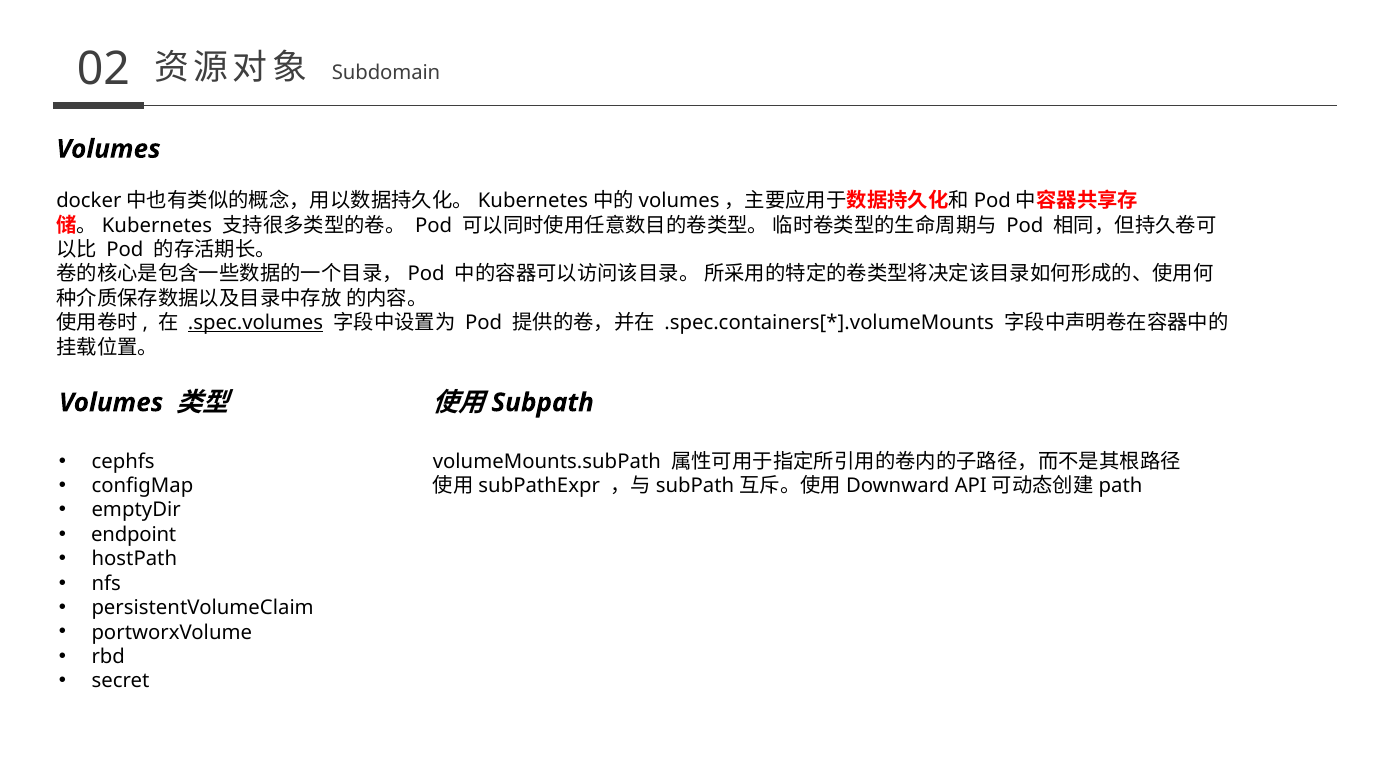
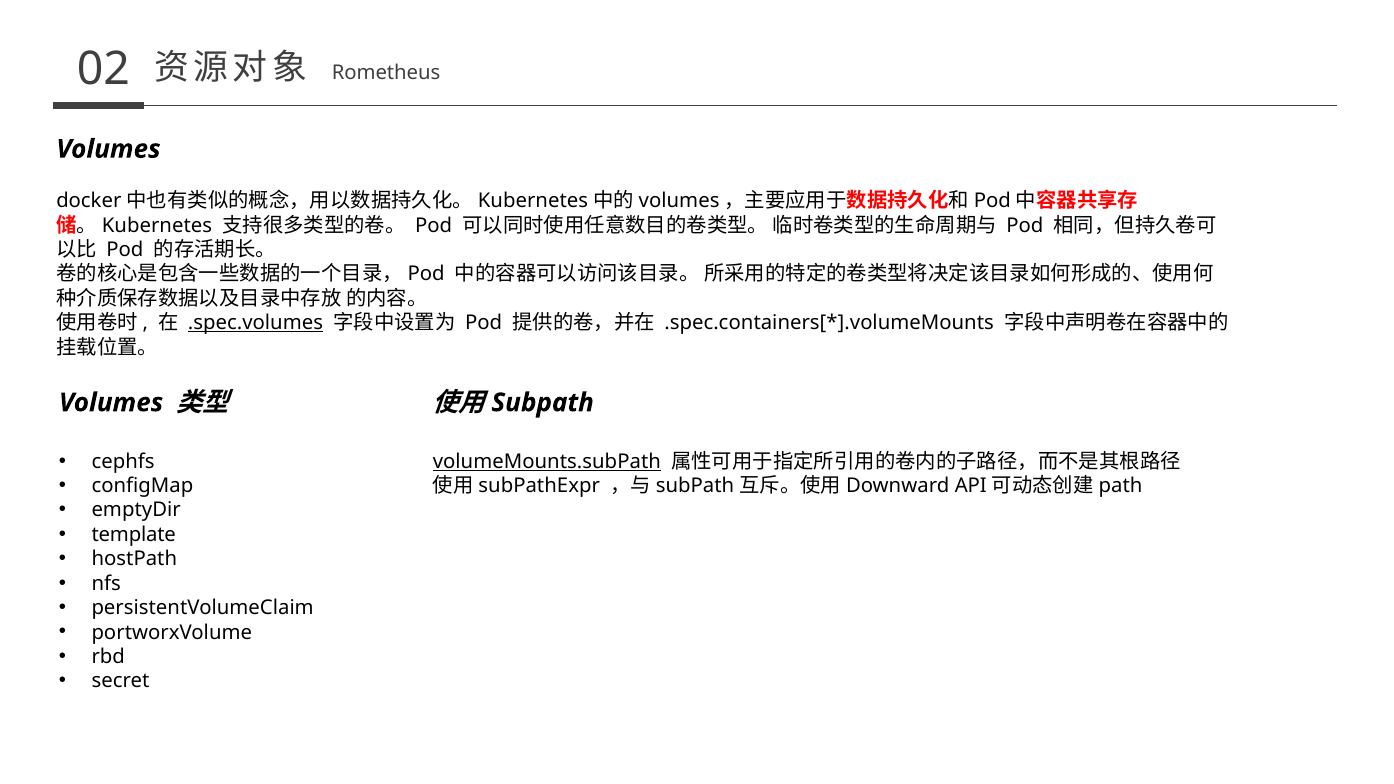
Subdomain: Subdomain -> Rometheus
volumeMounts.subPath underline: none -> present
endpoint: endpoint -> template
